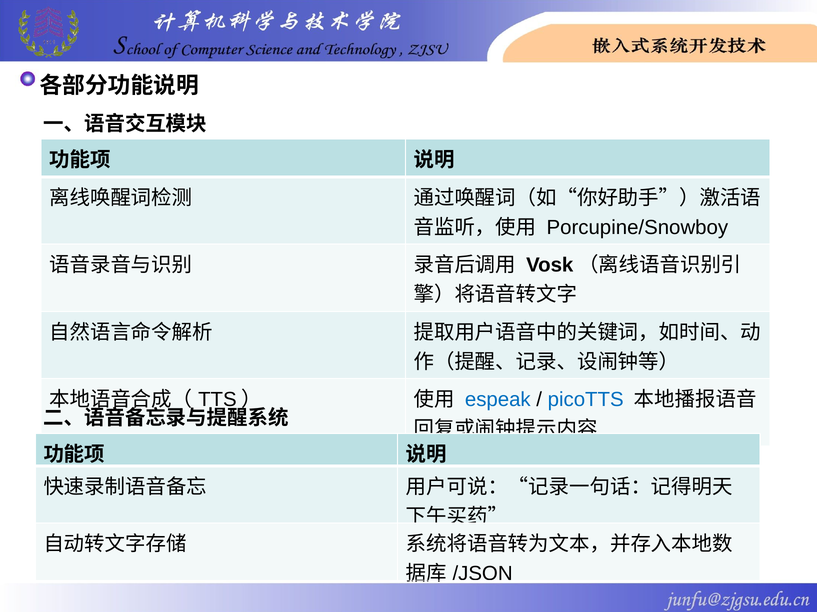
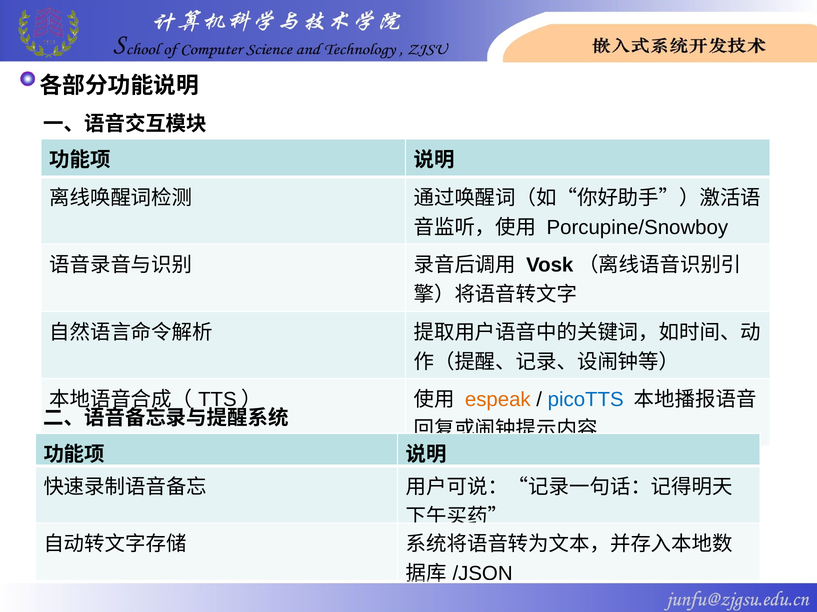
espeak colour: blue -> orange
